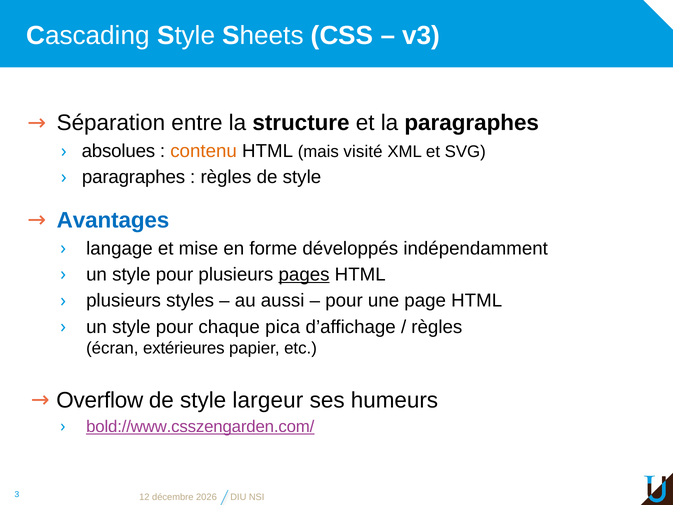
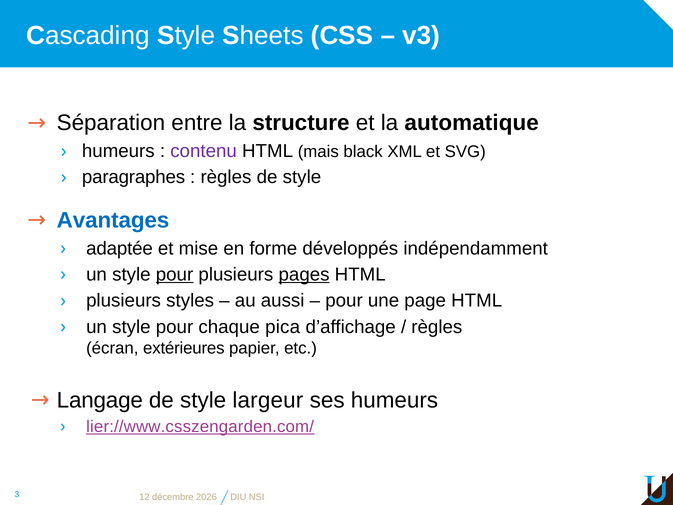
la paragraphes: paragraphes -> automatique
absolues at (118, 151): absolues -> humeurs
contenu colour: orange -> purple
visité: visité -> black
langage: langage -> adaptée
pour at (175, 274) underline: none -> present
Overflow: Overflow -> Langage
bold://www.csszengarden.com/: bold://www.csszengarden.com/ -> lier://www.csszengarden.com/
